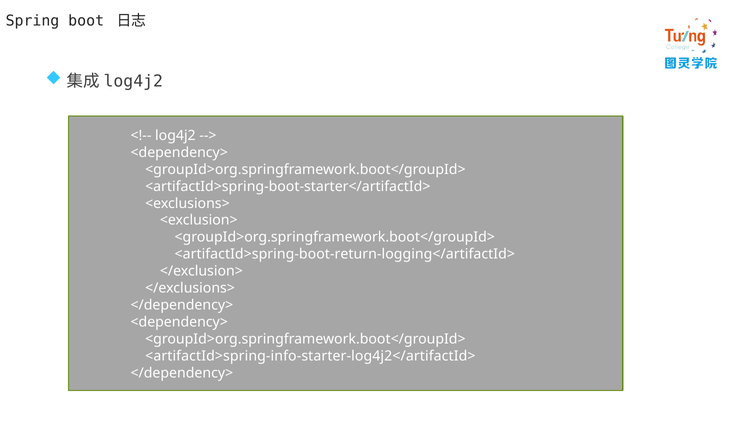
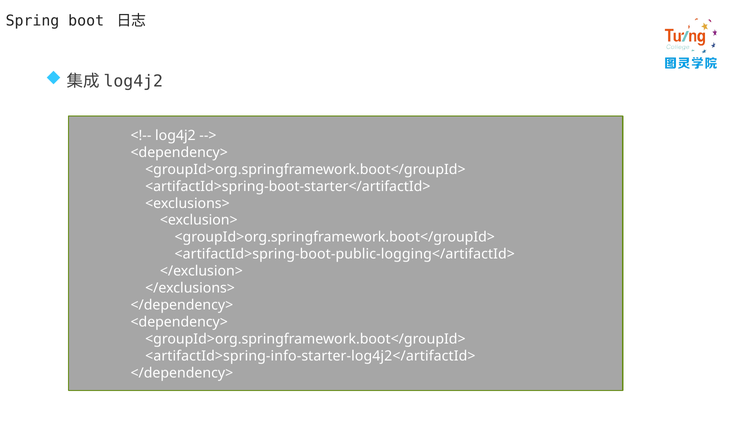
<artifactId>spring-boot-return-logging</artifactId>: <artifactId>spring-boot-return-logging</artifactId> -> <artifactId>spring-boot-public-logging</artifactId>
